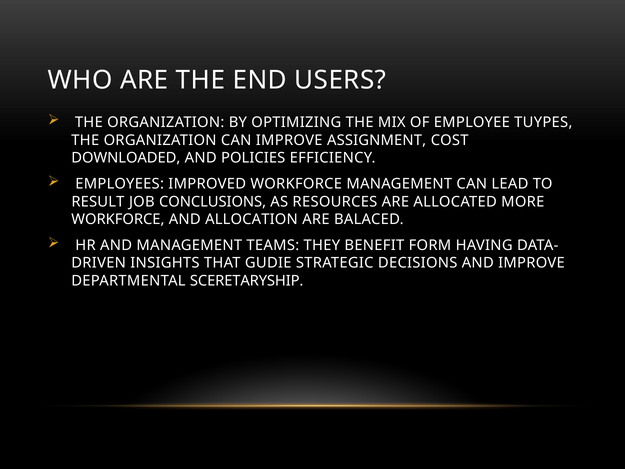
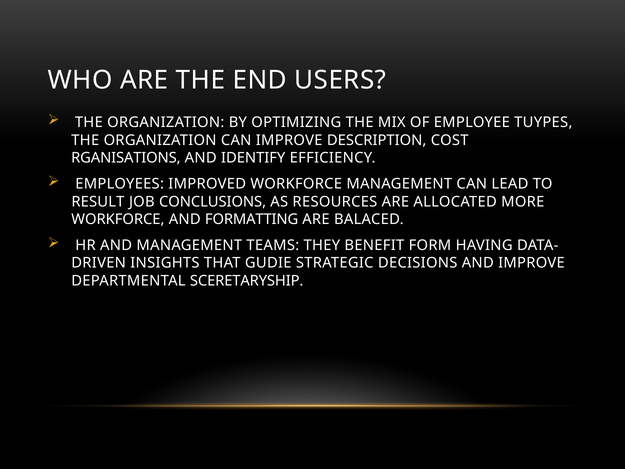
ASSIGNMENT: ASSIGNMENT -> DESCRIPTION
DOWNLOADED: DOWNLOADED -> RGANISATIONS
POLICIES: POLICIES -> IDENTIFY
ALLOCATION: ALLOCATION -> FORMATTING
